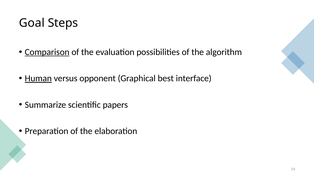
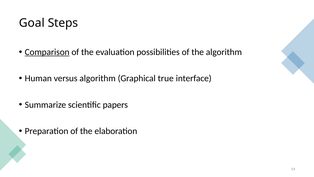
Human underline: present -> none
versus opponent: opponent -> algorithm
best: best -> true
